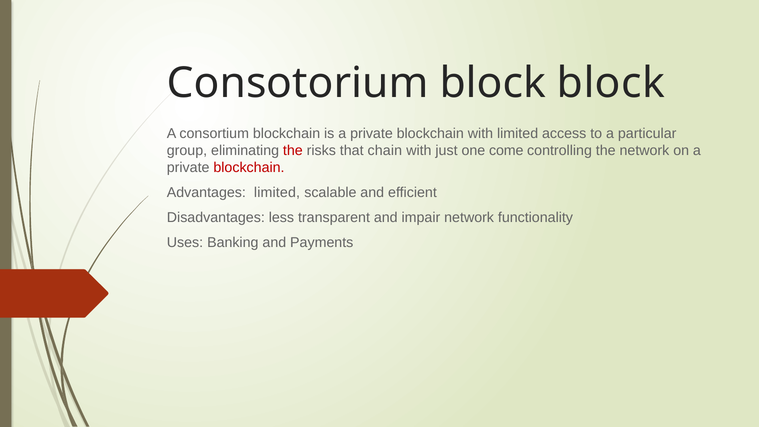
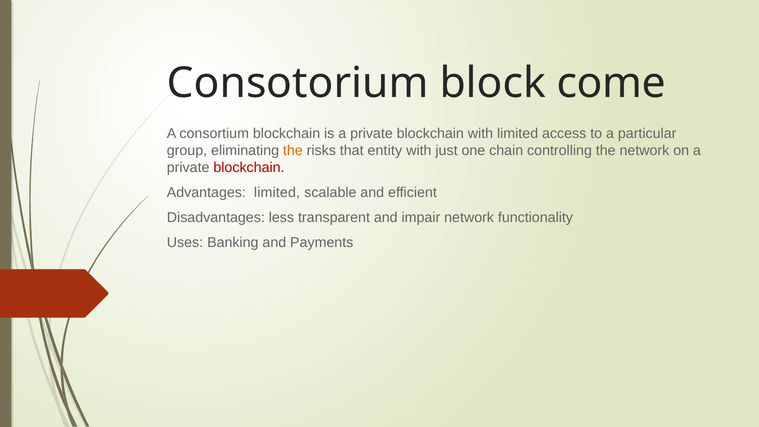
block block: block -> come
the at (293, 151) colour: red -> orange
chain: chain -> entity
come: come -> chain
